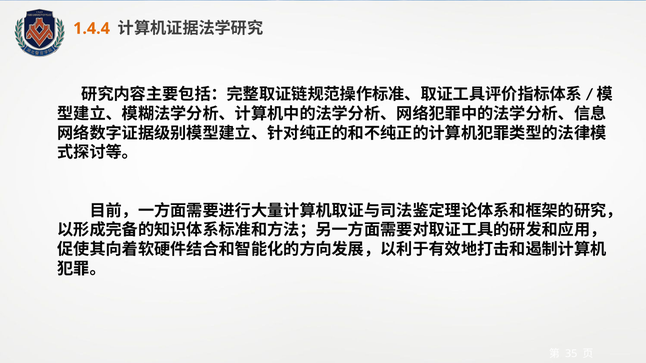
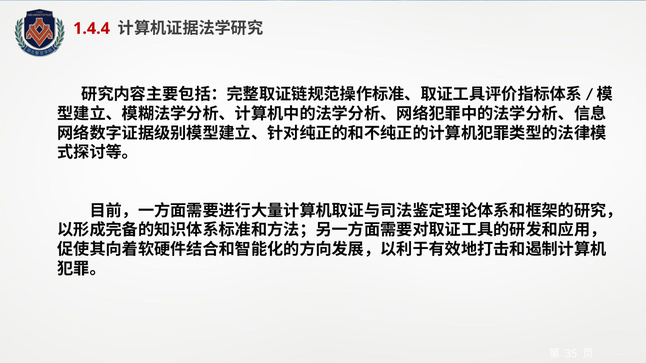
1.4.4 colour: orange -> red
